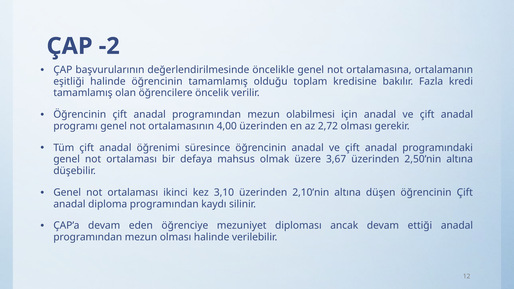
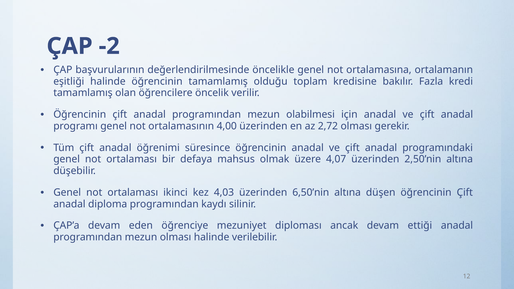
3,67: 3,67 -> 4,07
3,10: 3,10 -> 4,03
2,10’nin: 2,10’nin -> 6,50’nin
